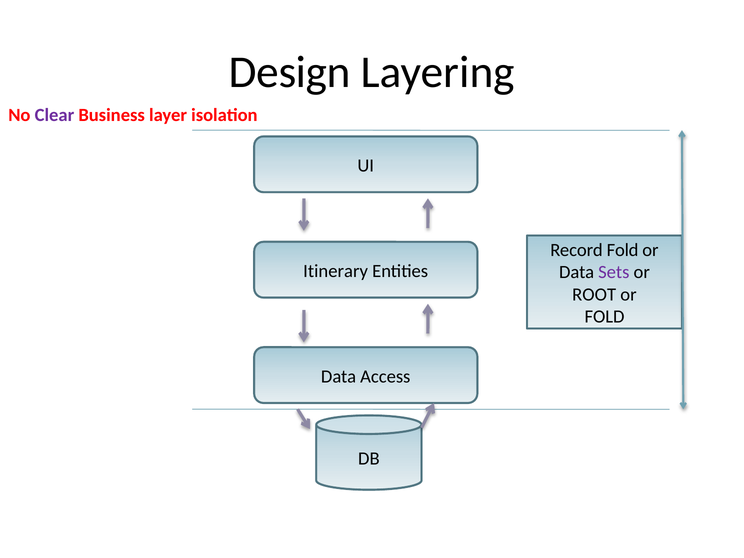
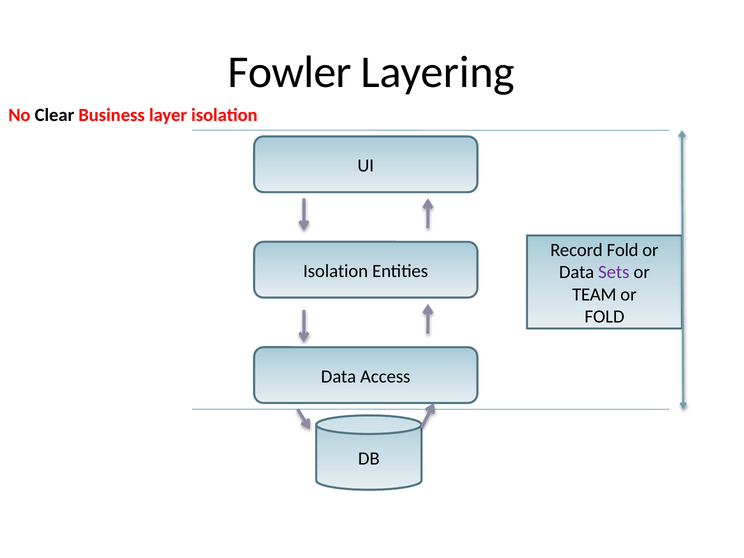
Design: Design -> Fowler
Clear colour: purple -> black
Itinerary at (336, 271): Itinerary -> Isolation
ROOT: ROOT -> TEAM
